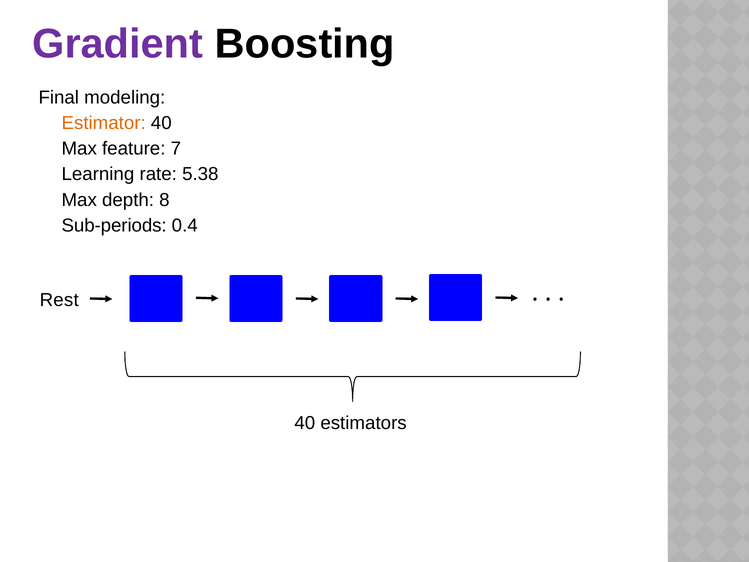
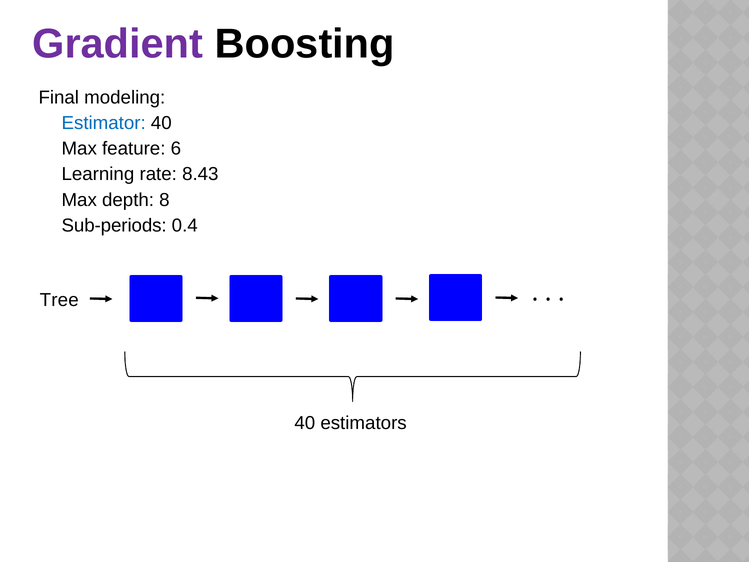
Estimator colour: orange -> blue
7: 7 -> 6
5.38: 5.38 -> 8.43
Rest: Rest -> Tree
